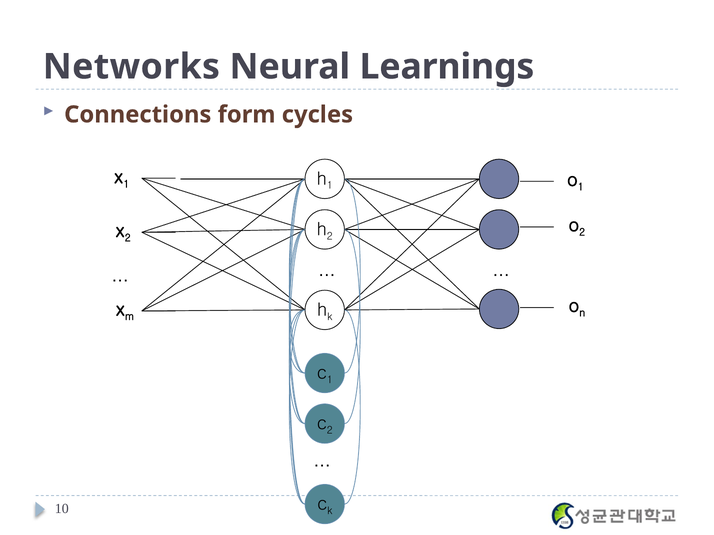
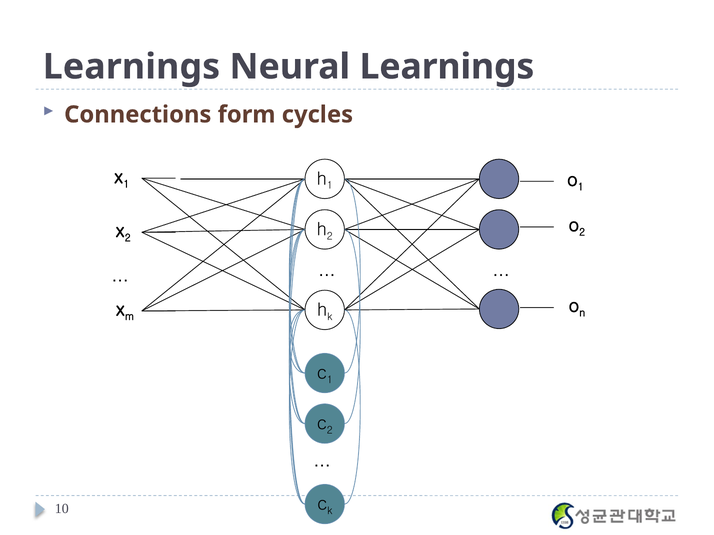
Networks at (131, 67): Networks -> Learnings
